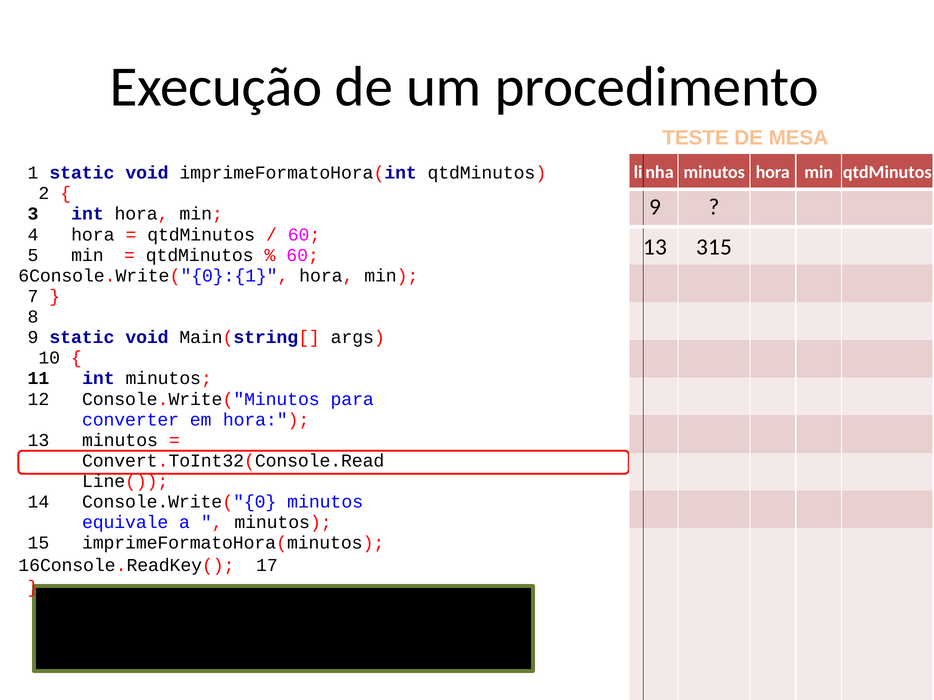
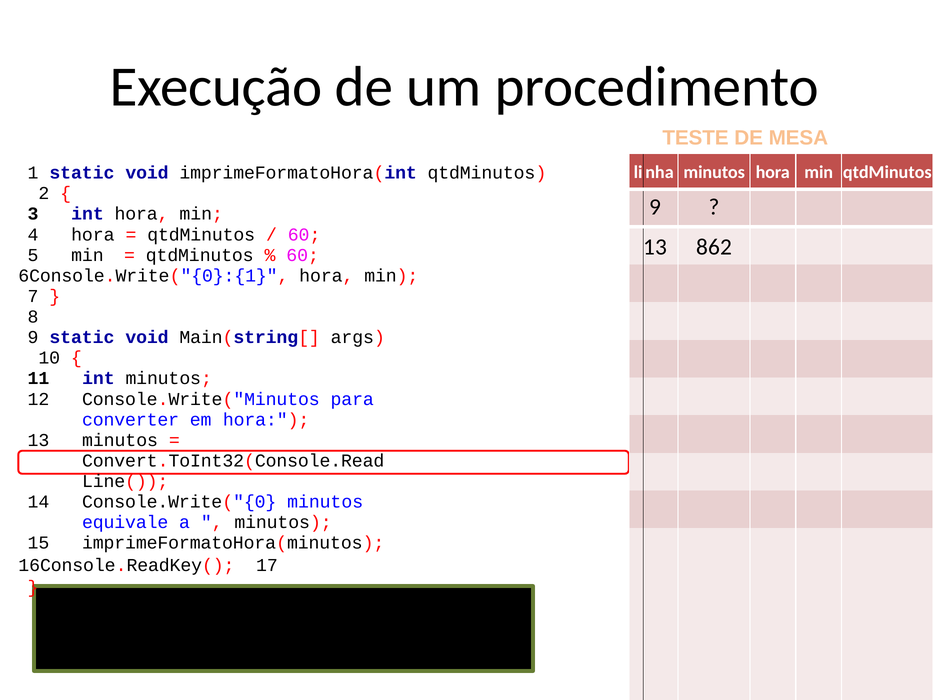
315: 315 -> 862
